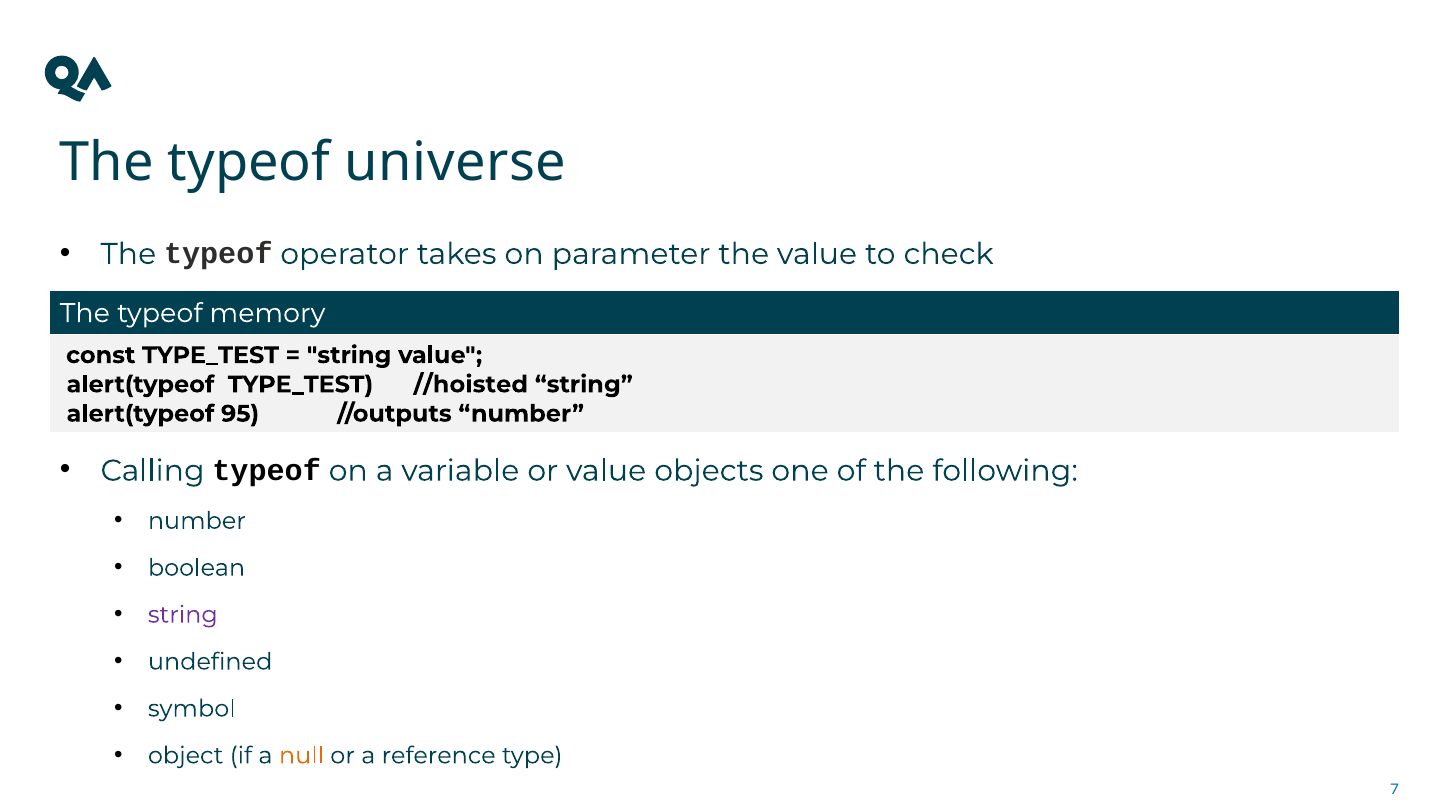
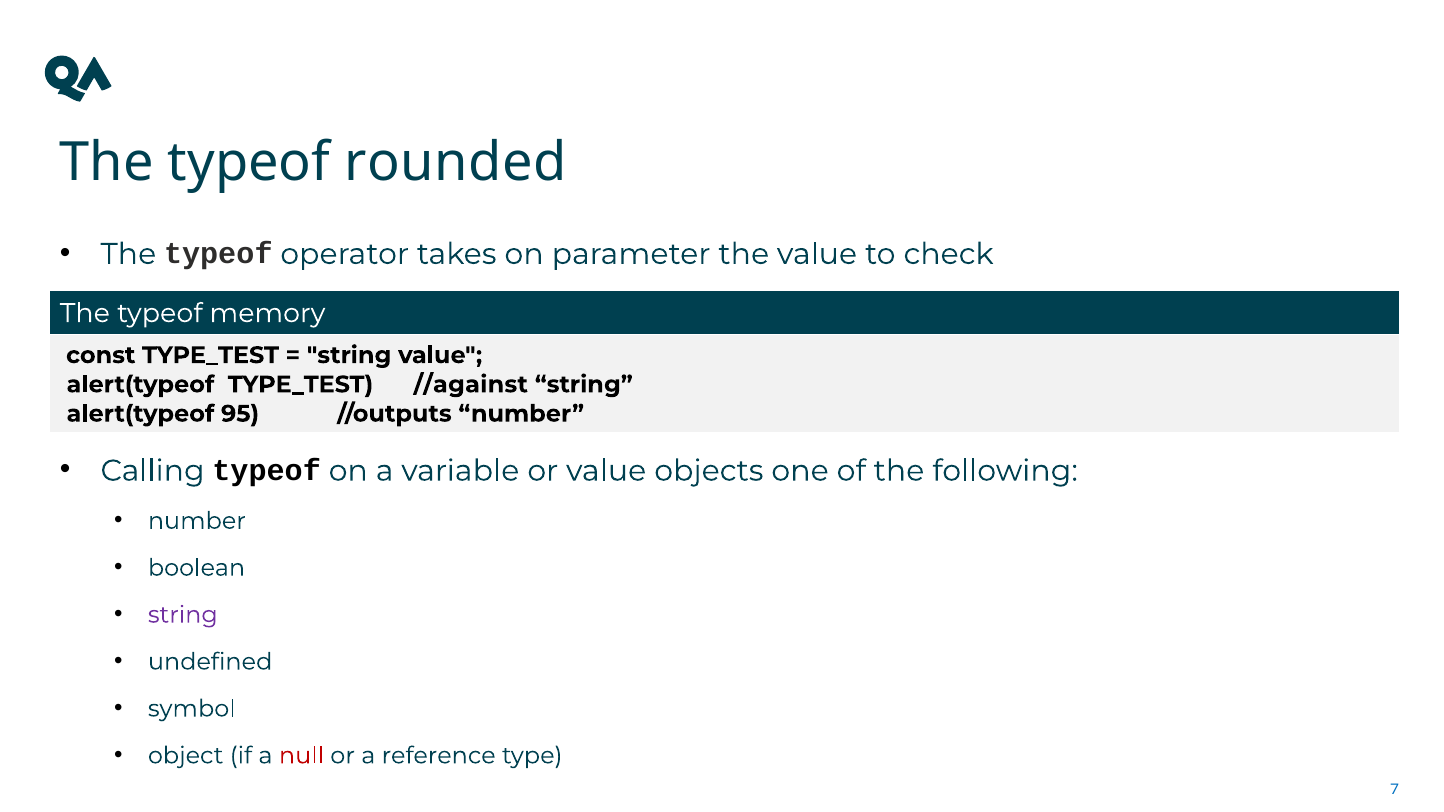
universe: universe -> rounded
//hoisted: //hoisted -> //against
null colour: orange -> red
